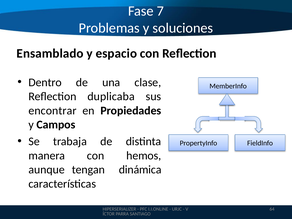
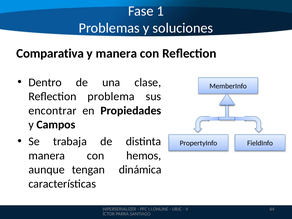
7: 7 -> 1
Ensamblado: Ensamblado -> Comparativa
y espacio: espacio -> manera
duplicaba: duplicaba -> problema
